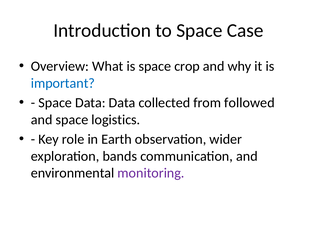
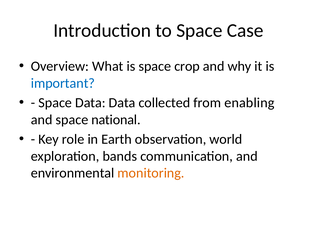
followed: followed -> enabling
logistics: logistics -> national
wider: wider -> world
monitoring colour: purple -> orange
